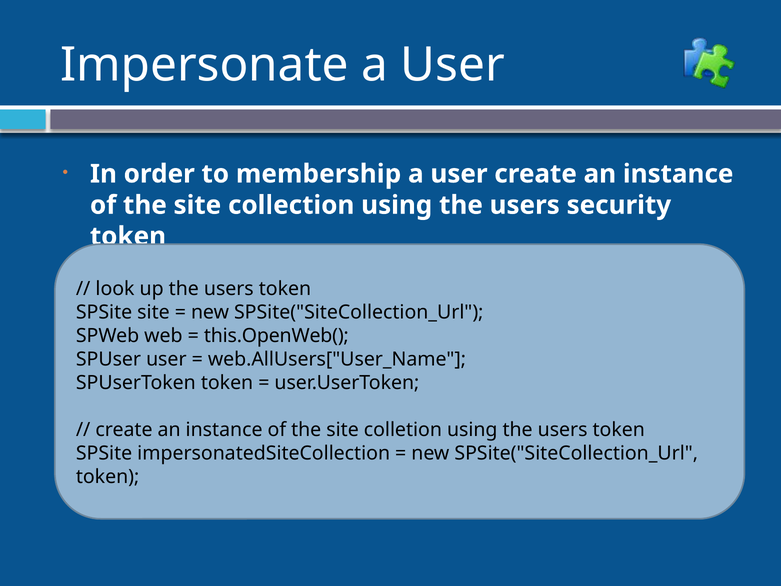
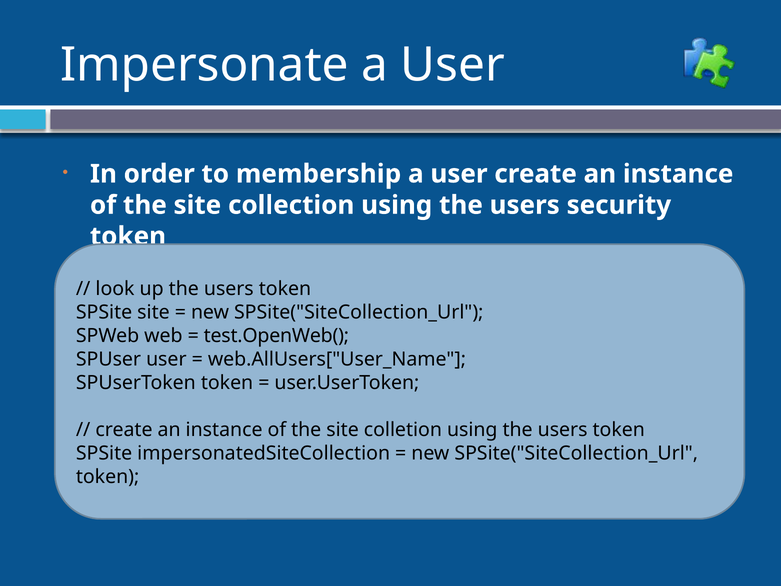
this.OpenWeb(: this.OpenWeb( -> test.OpenWeb(
